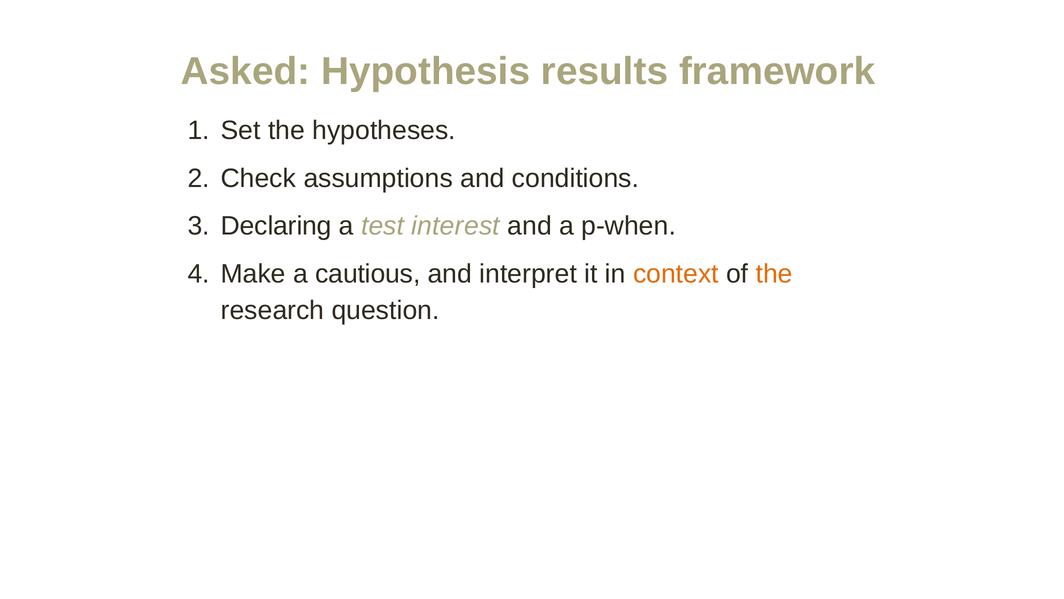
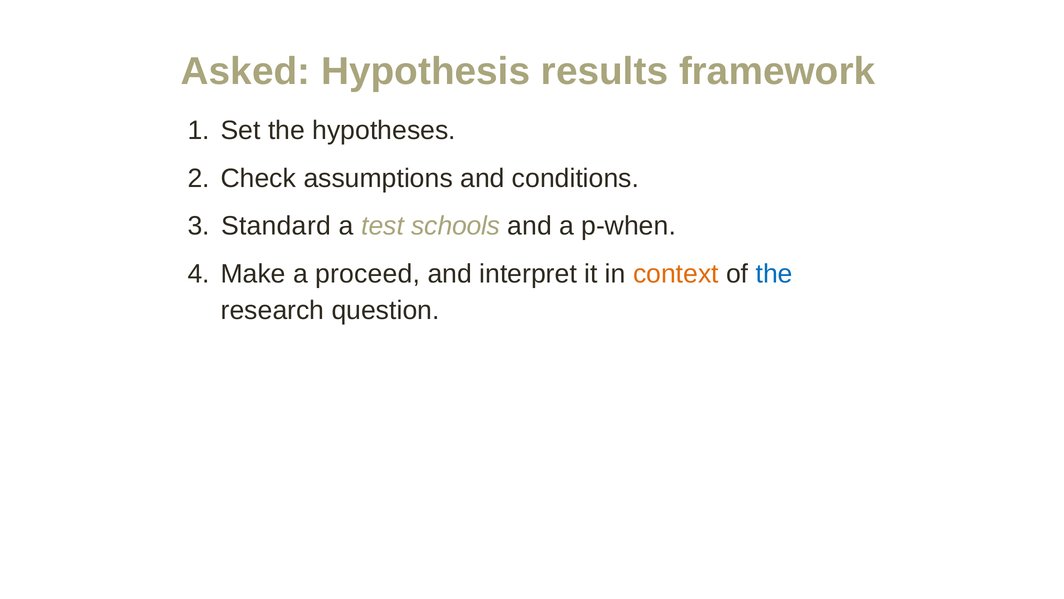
Declaring: Declaring -> Standard
interest: interest -> schools
cautious: cautious -> proceed
the at (774, 274) colour: orange -> blue
